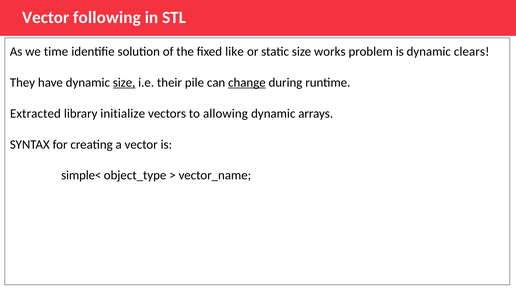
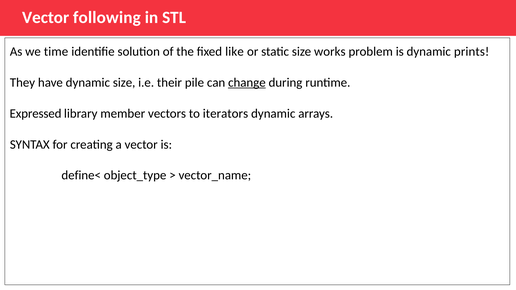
clears: clears -> prints
size at (124, 83) underline: present -> none
Extracted: Extracted -> Expressed
initialize: initialize -> member
allowing: allowing -> iterators
simple<: simple< -> define<
